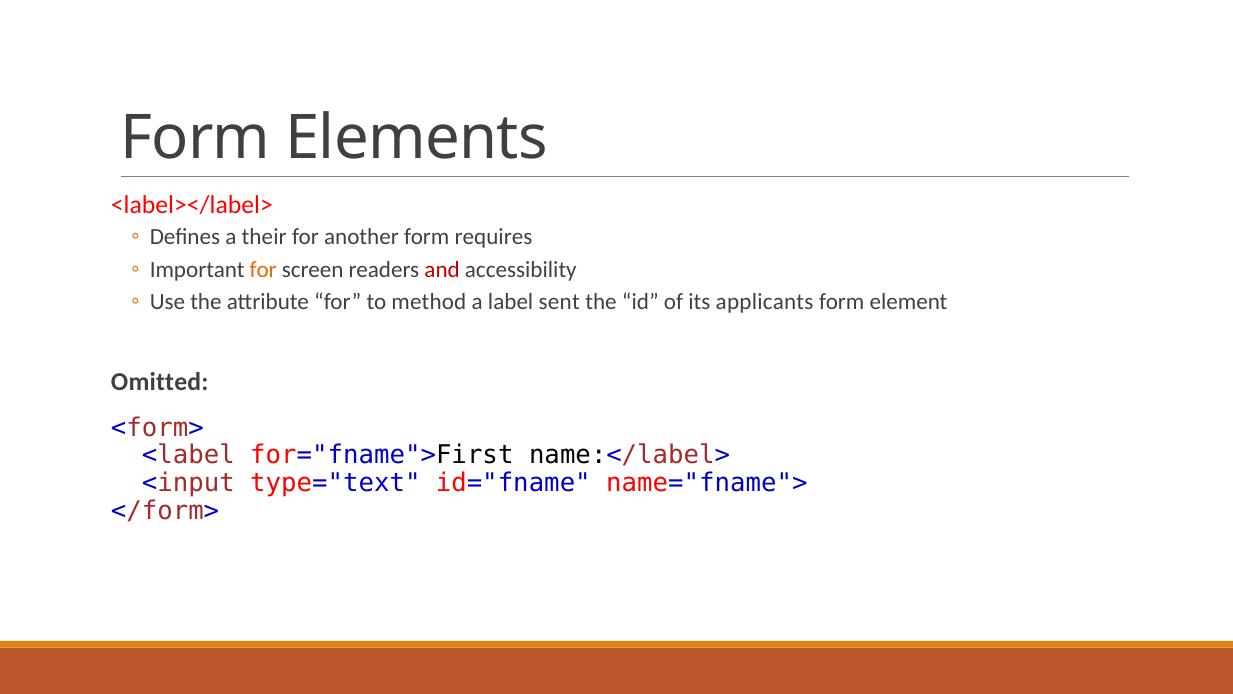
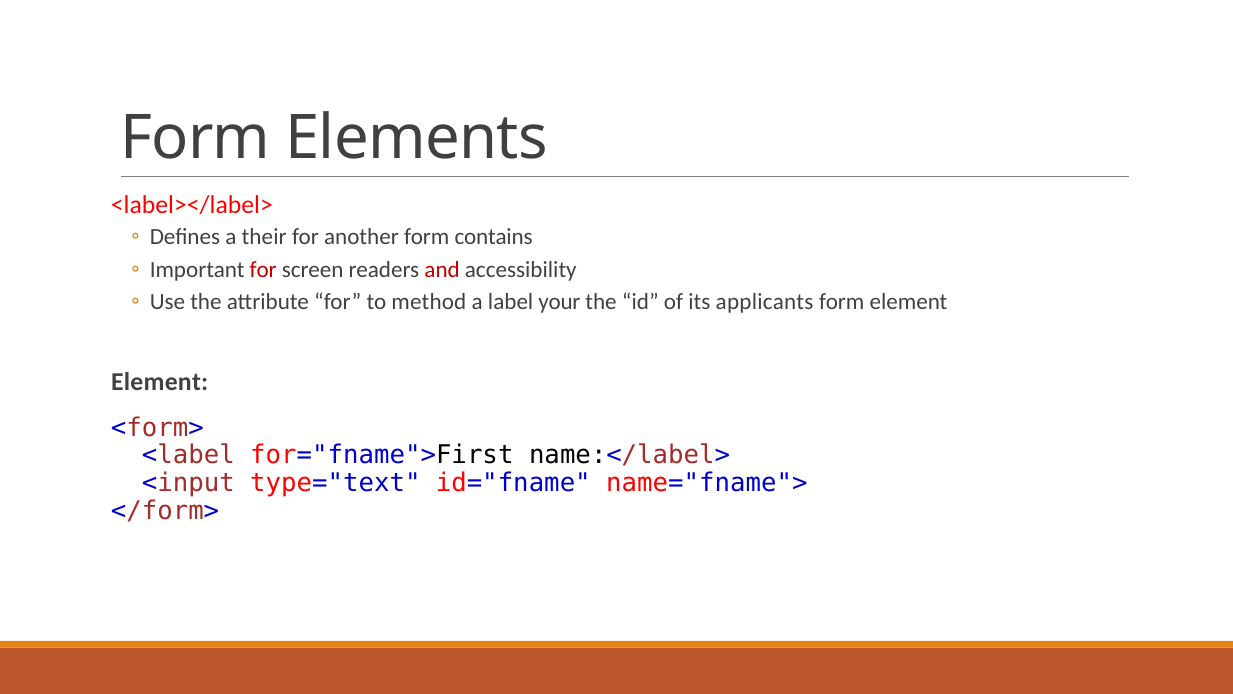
requires: requires -> contains
for at (263, 269) colour: orange -> red
sent: sent -> your
Omitted at (160, 382): Omitted -> Element
